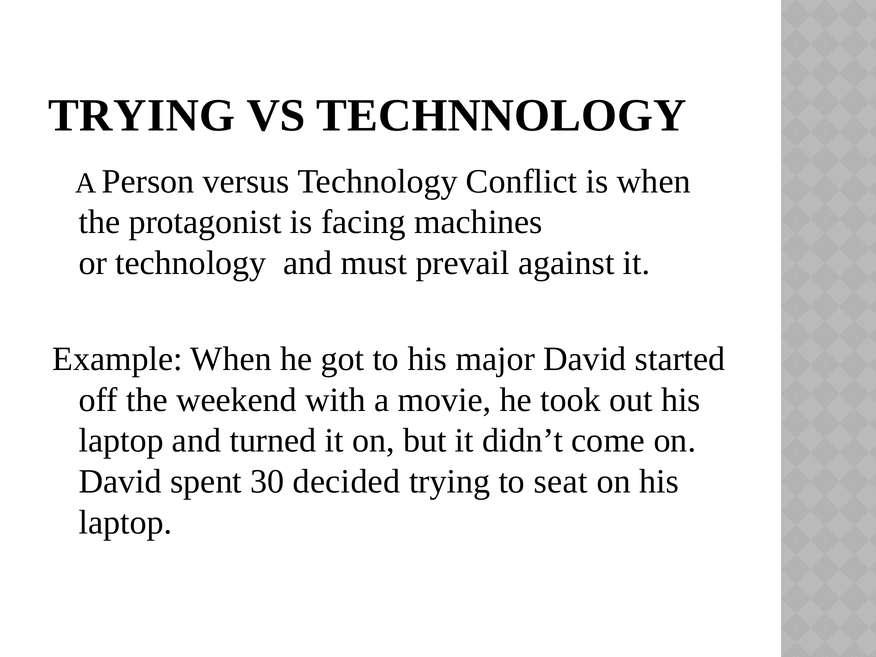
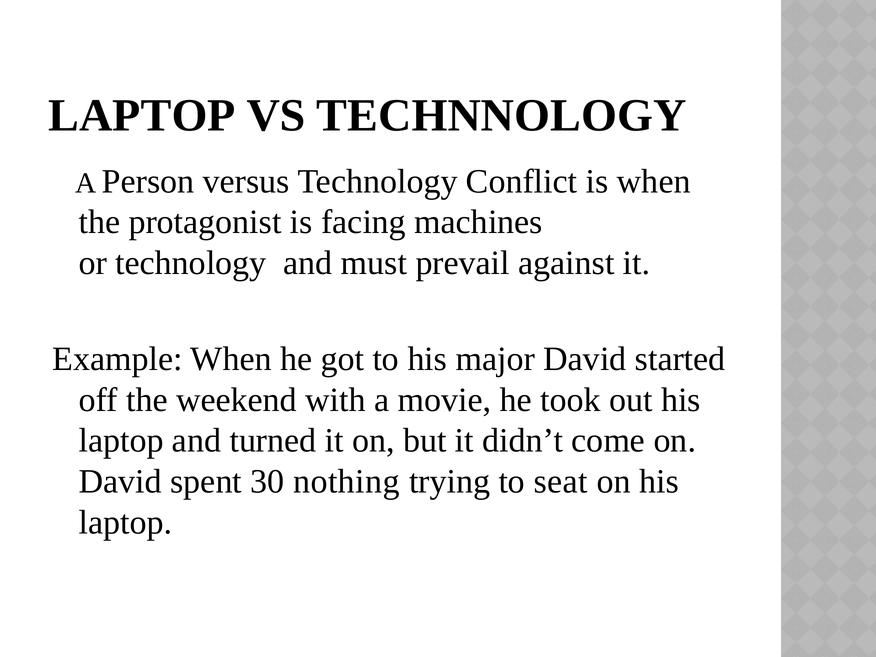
TRYING at (142, 116): TRYING -> LAPTOP
decided: decided -> nothing
